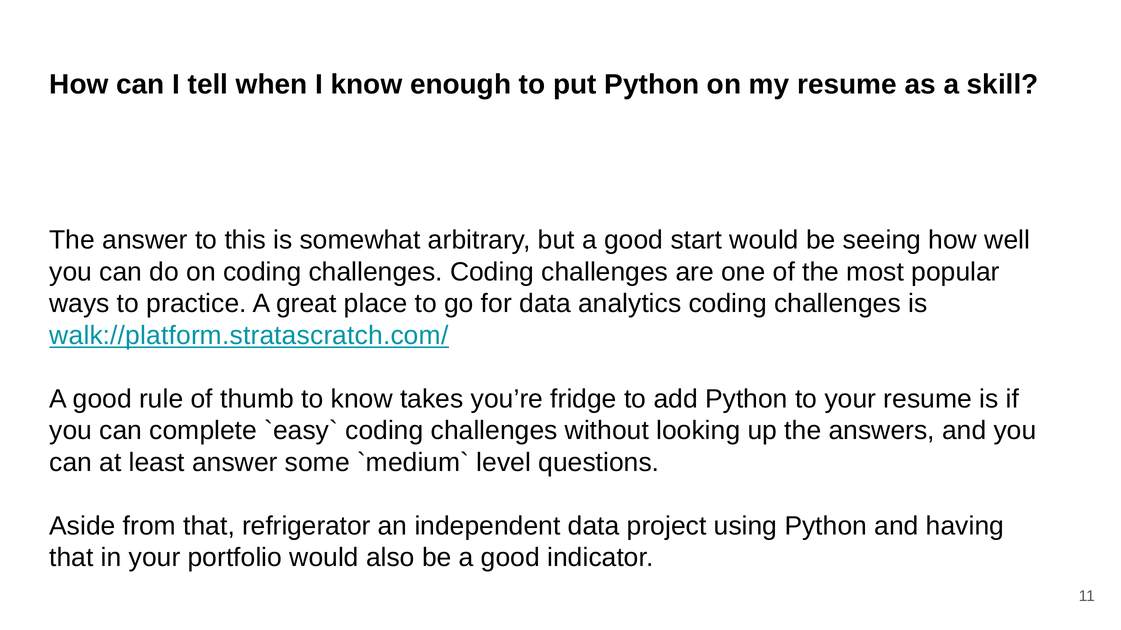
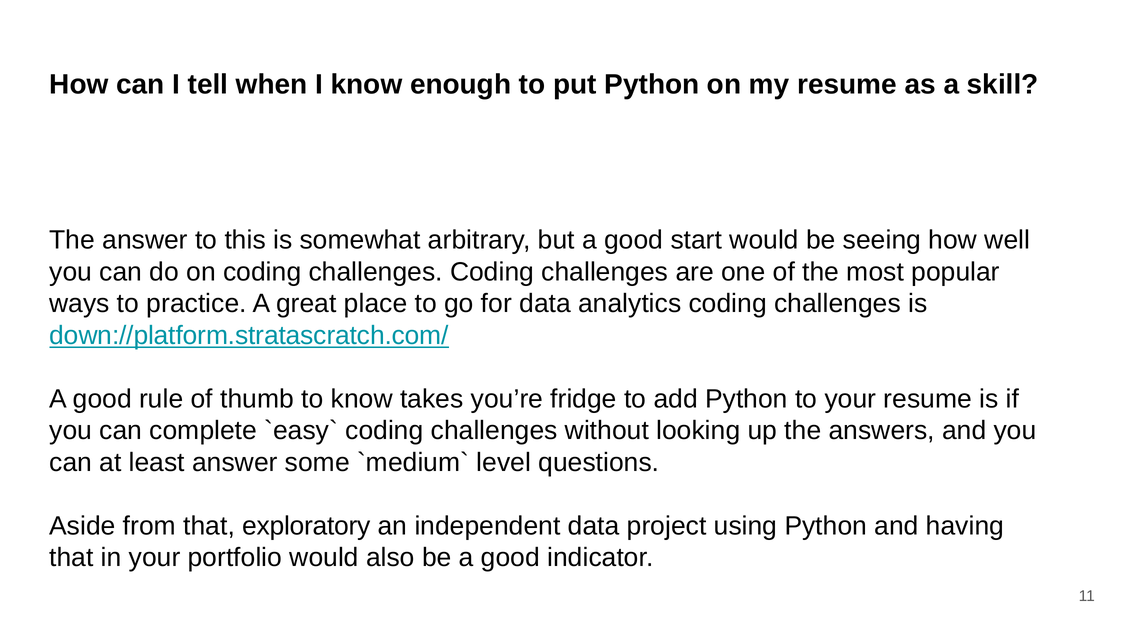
walk://platform.stratascratch.com/: walk://platform.stratascratch.com/ -> down://platform.stratascratch.com/
refrigerator: refrigerator -> exploratory
